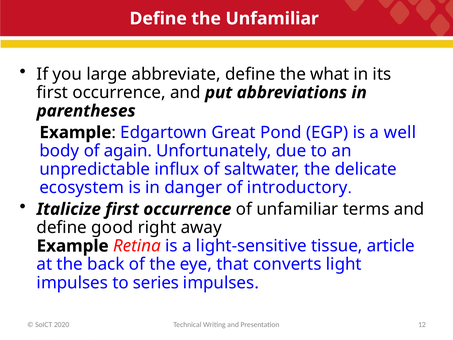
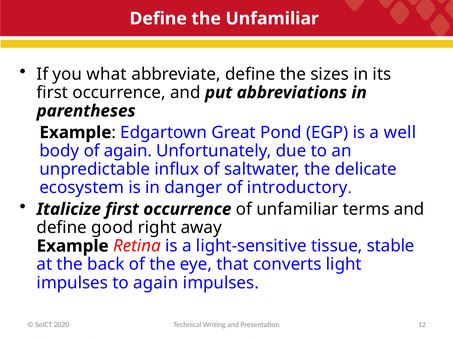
large: large -> what
what: what -> sizes
article: article -> stable
to series: series -> again
